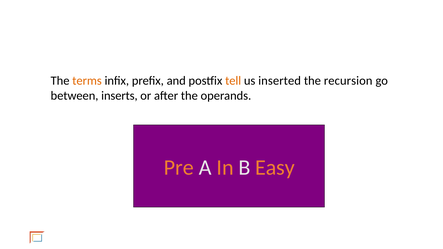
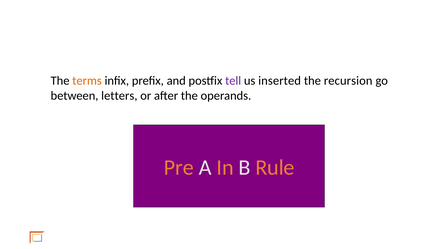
tell colour: orange -> purple
inserts: inserts -> letters
Easy: Easy -> Rule
